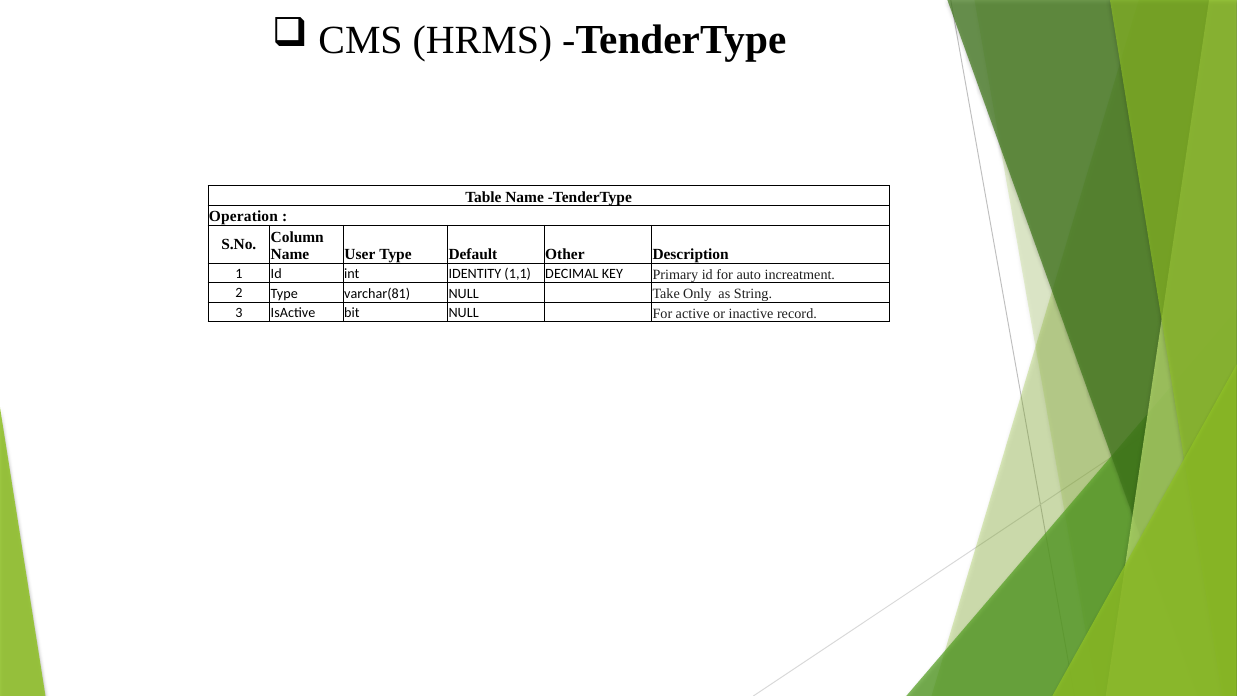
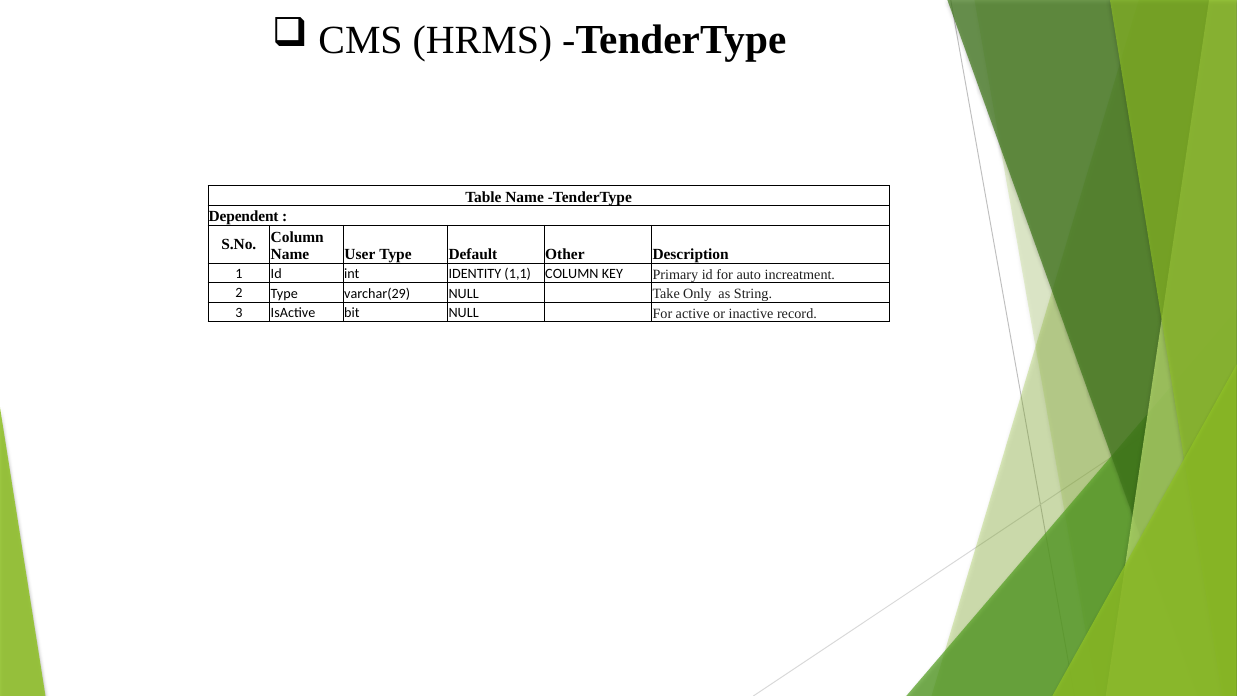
Operation: Operation -> Dependent
1,1 DECIMAL: DECIMAL -> COLUMN
varchar(81: varchar(81 -> varchar(29
